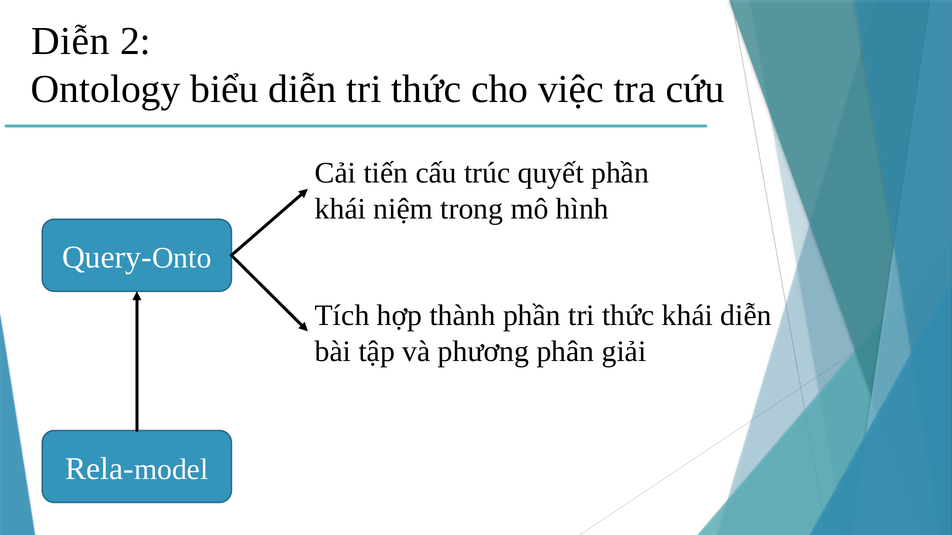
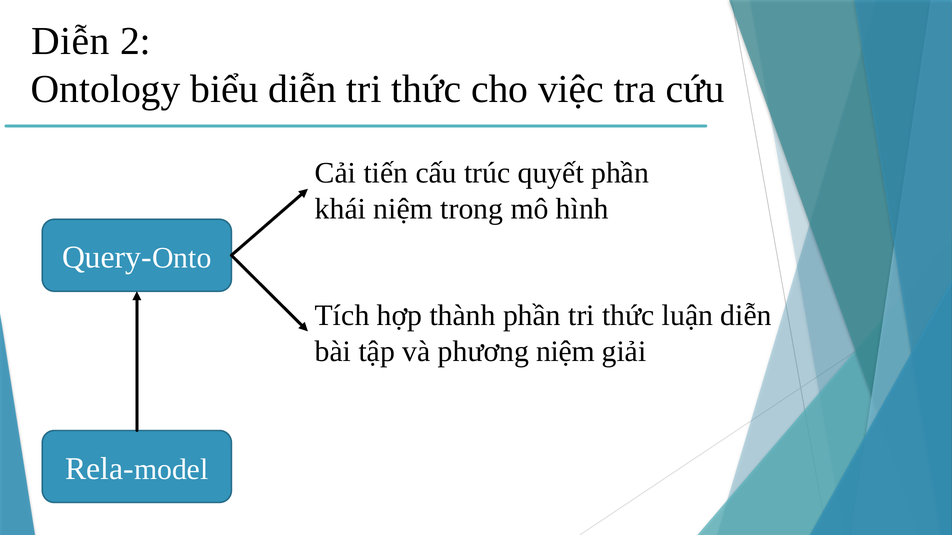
thức khái: khái -> luận
phương phân: phân -> niệm
